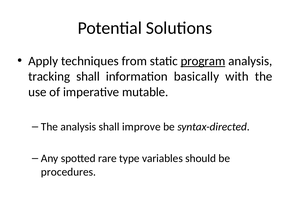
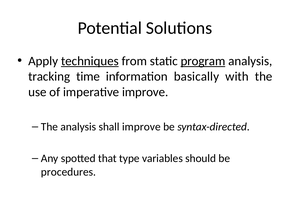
techniques underline: none -> present
tracking shall: shall -> time
imperative mutable: mutable -> improve
rare: rare -> that
